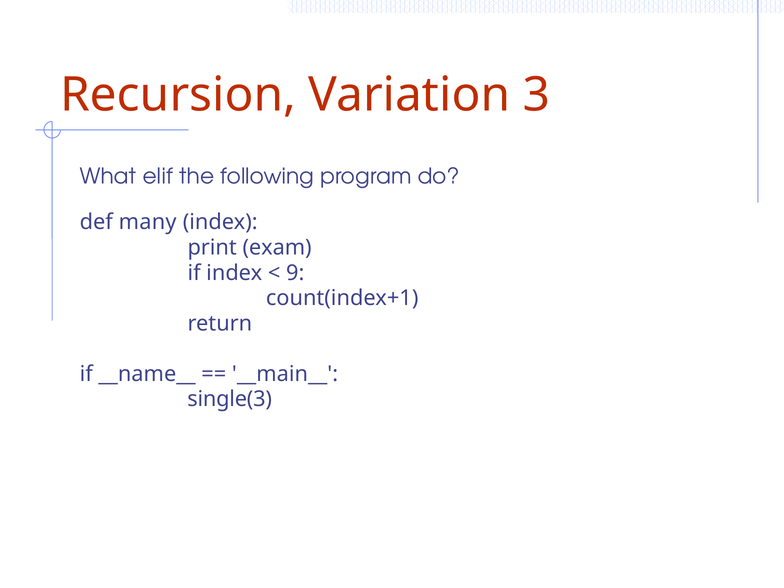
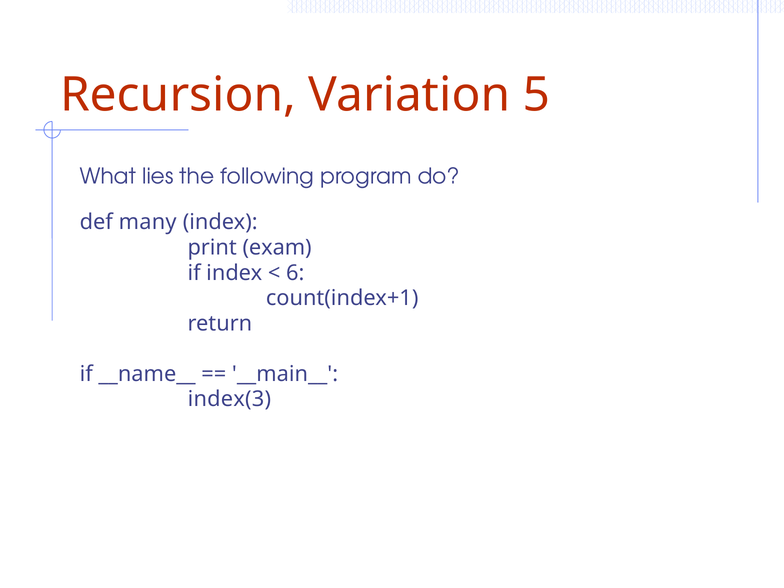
3: 3 -> 5
elif: elif -> lies
9: 9 -> 6
single(3: single(3 -> index(3
